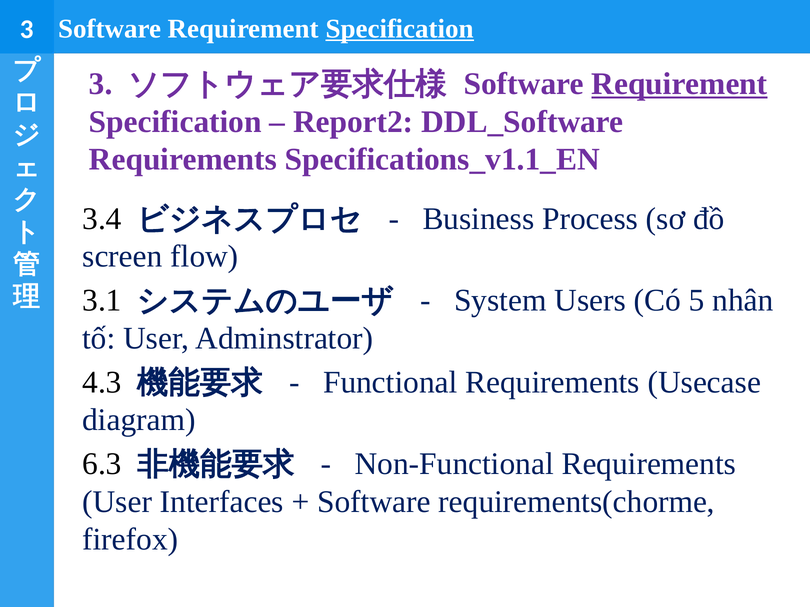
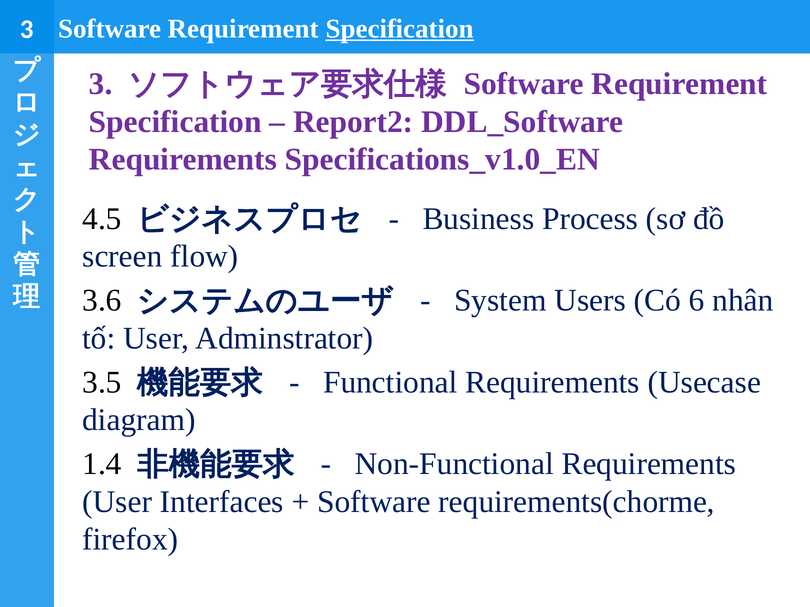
Requirement at (679, 84) underline: present -> none
Specifications_v1.1_EN: Specifications_v1.1_EN -> Specifications_v1.0_EN
3.4: 3.4 -> 4.5
3.1: 3.1 -> 3.6
5: 5 -> 6
4.3: 4.3 -> 3.5
6.3: 6.3 -> 1.4
